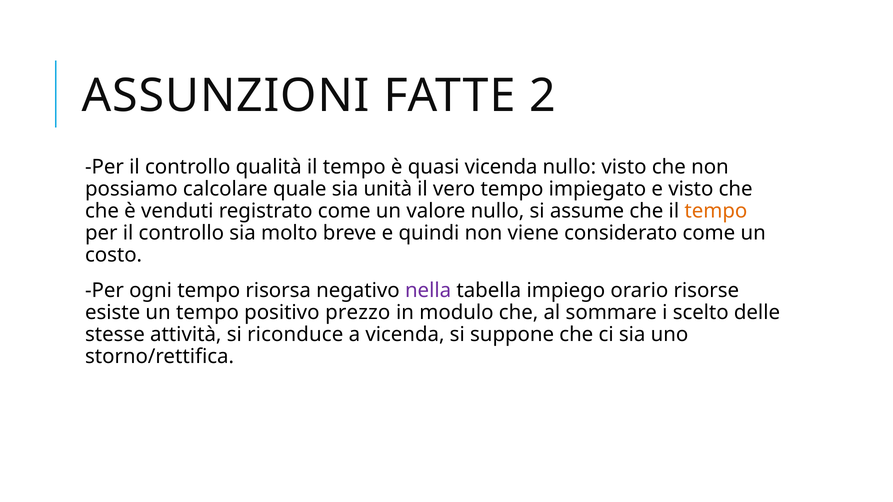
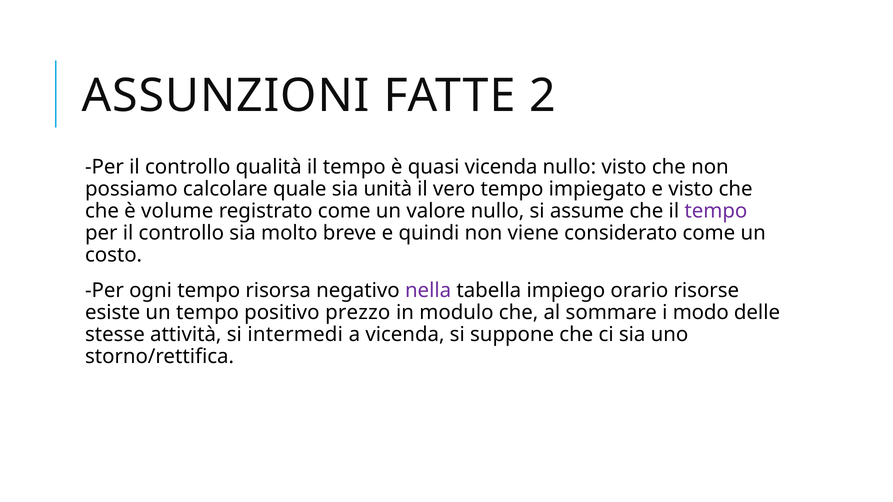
venduti: venduti -> volume
tempo at (716, 211) colour: orange -> purple
scelto: scelto -> modo
riconduce: riconduce -> intermedi
